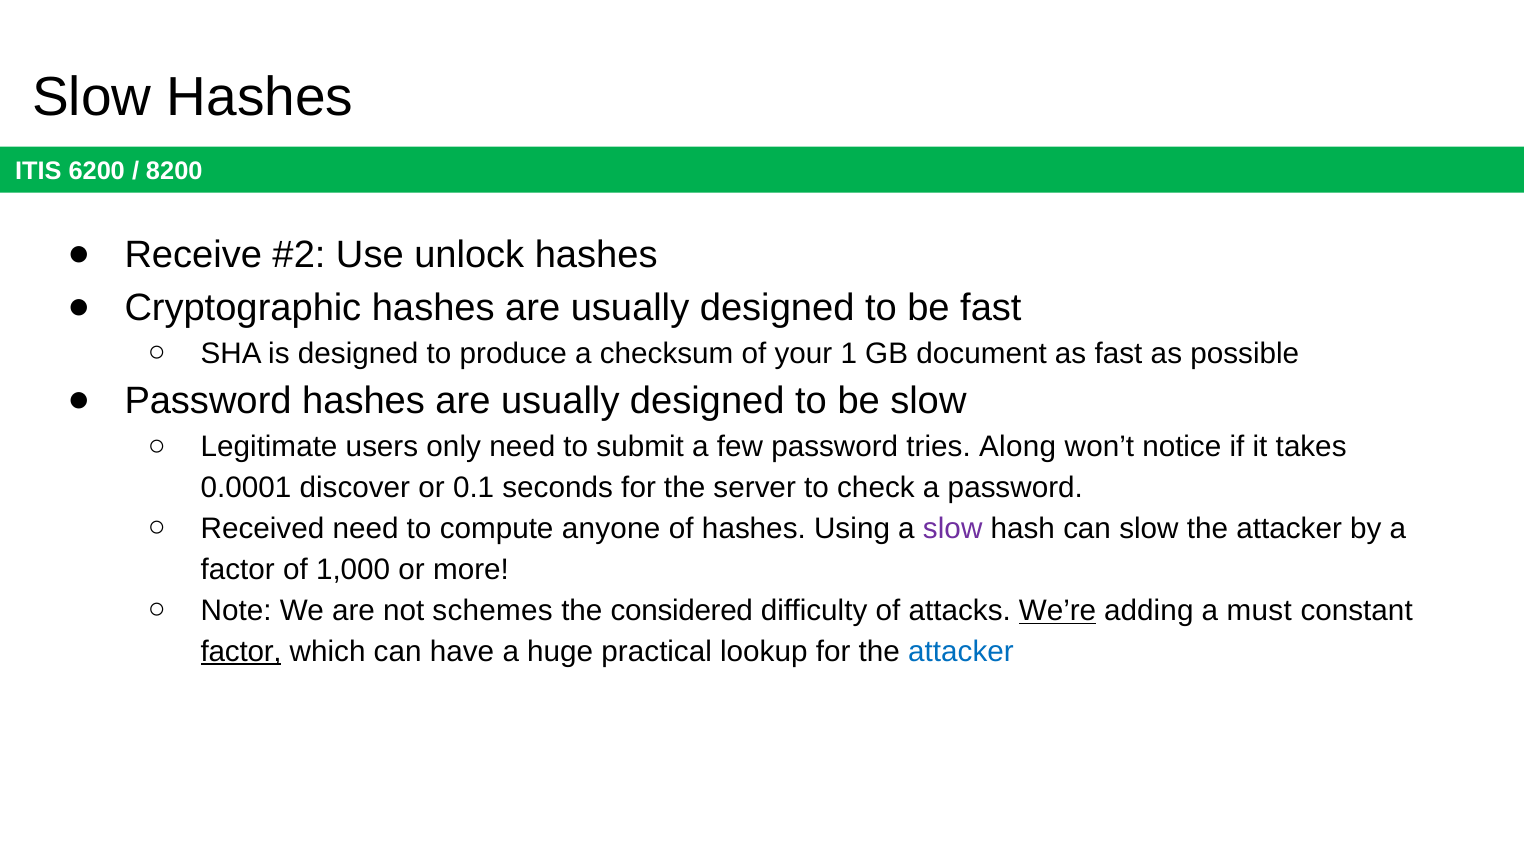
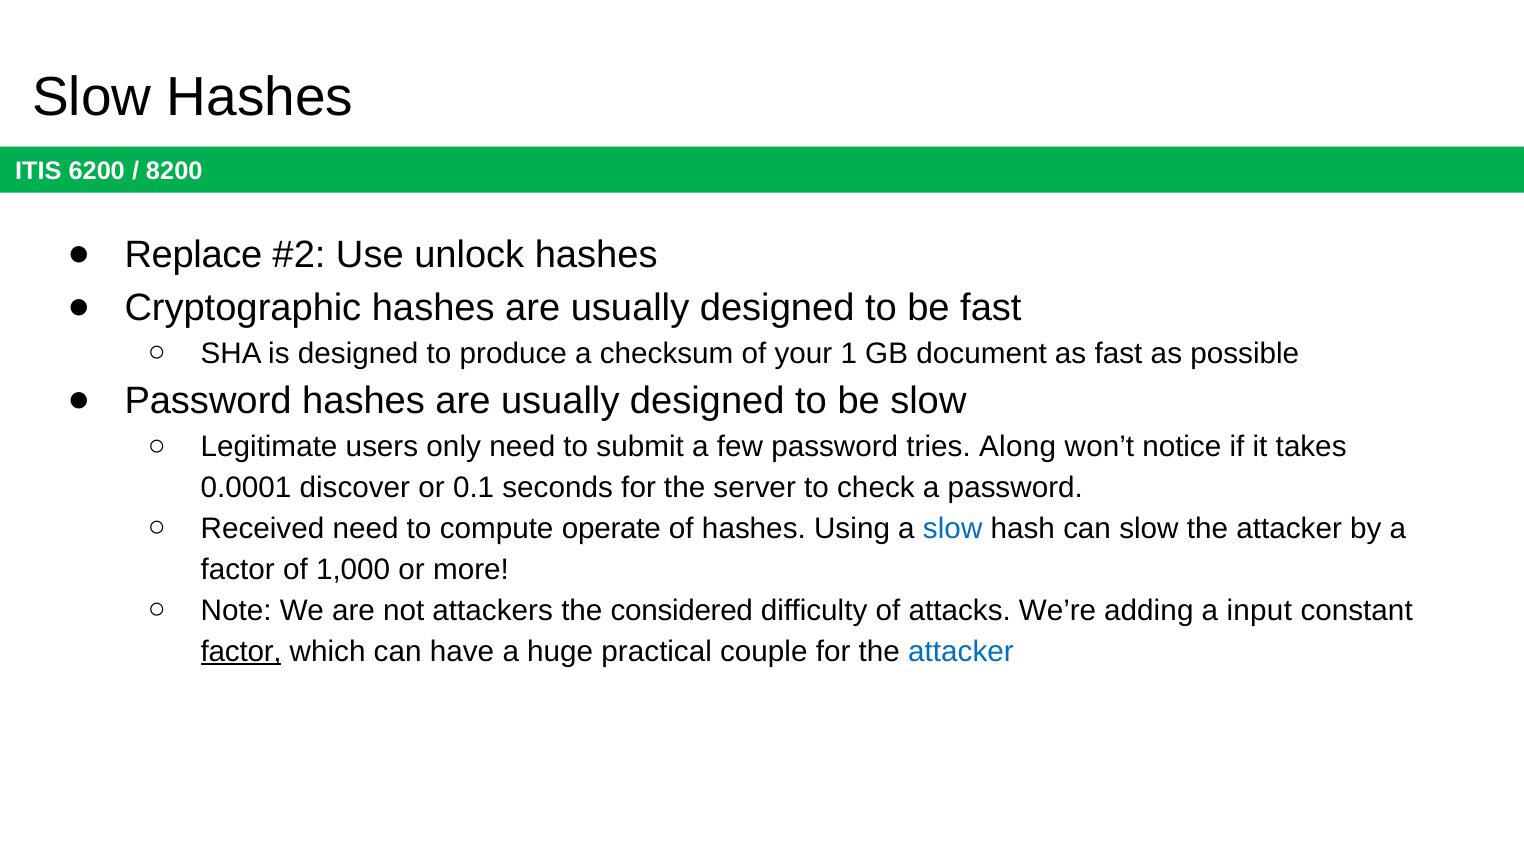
Receive: Receive -> Replace
anyone: anyone -> operate
slow at (953, 529) colour: purple -> blue
schemes: schemes -> attackers
We’re underline: present -> none
must: must -> input
lookup: lookup -> couple
